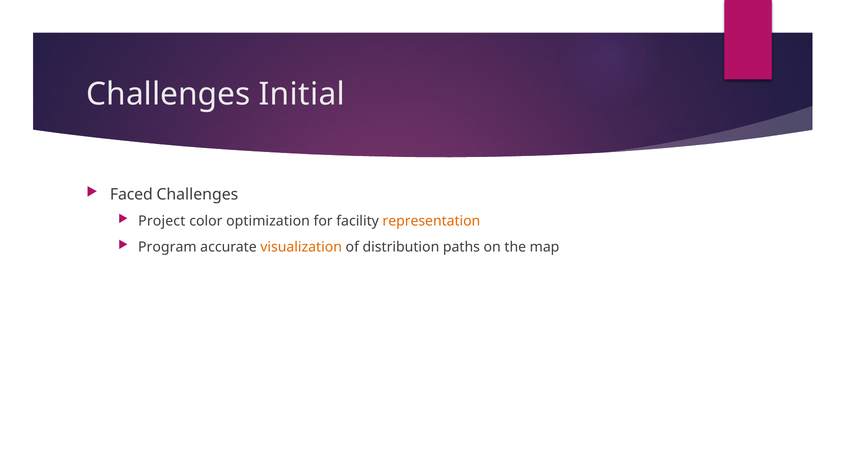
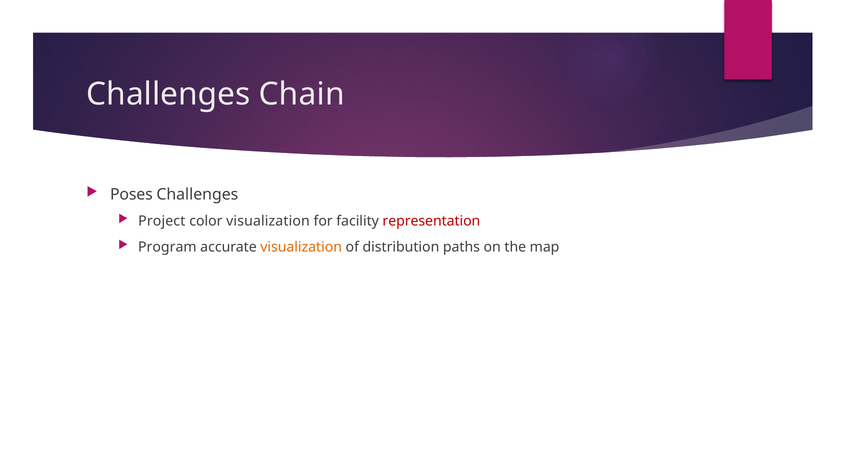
Initial: Initial -> Chain
Faced: Faced -> Poses
color optimization: optimization -> visualization
representation colour: orange -> red
